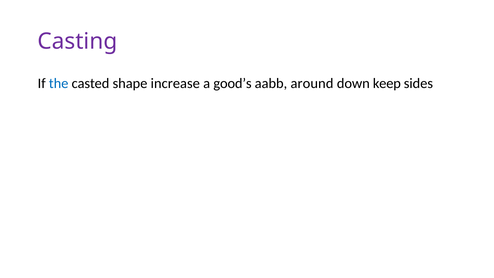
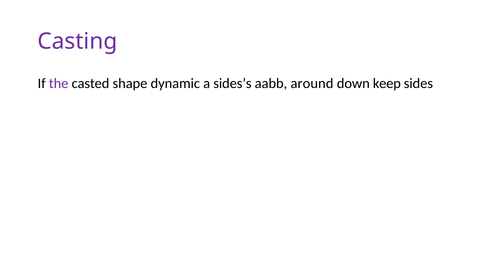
the colour: blue -> purple
increase: increase -> dynamic
good’s: good’s -> sides’s
